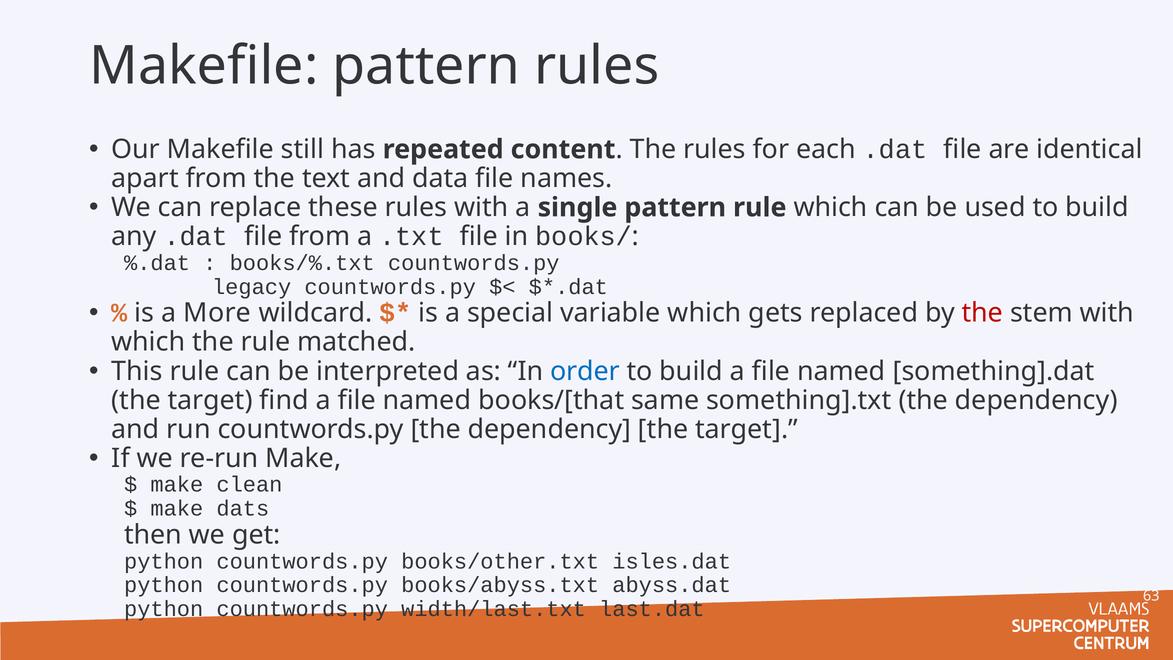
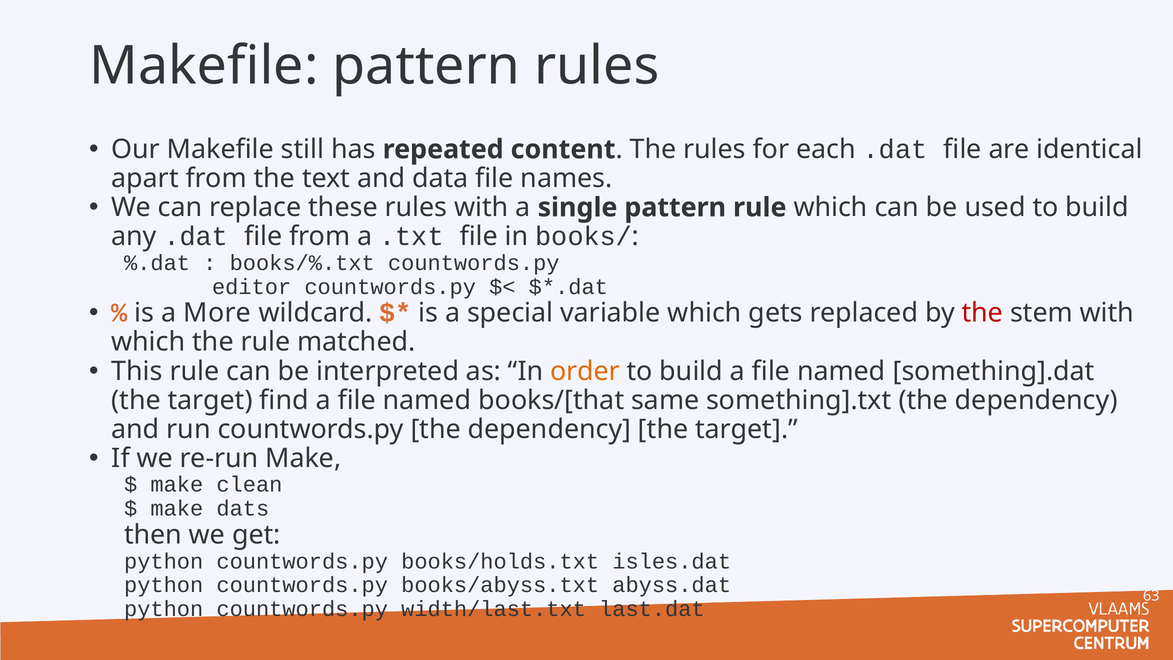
legacy: legacy -> editor
order colour: blue -> orange
books/other.txt: books/other.txt -> books/holds.txt
